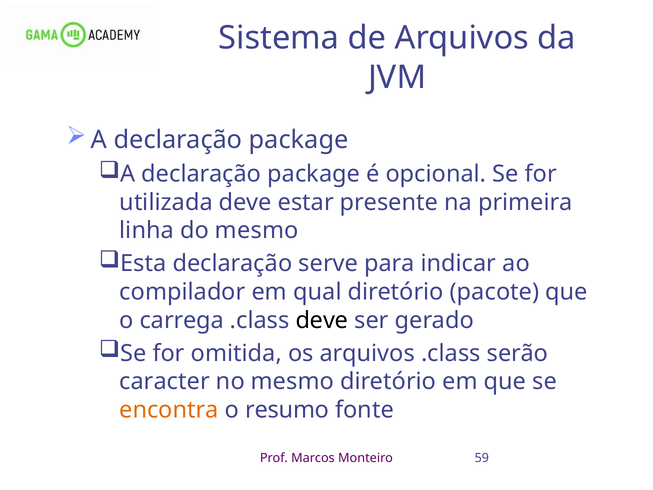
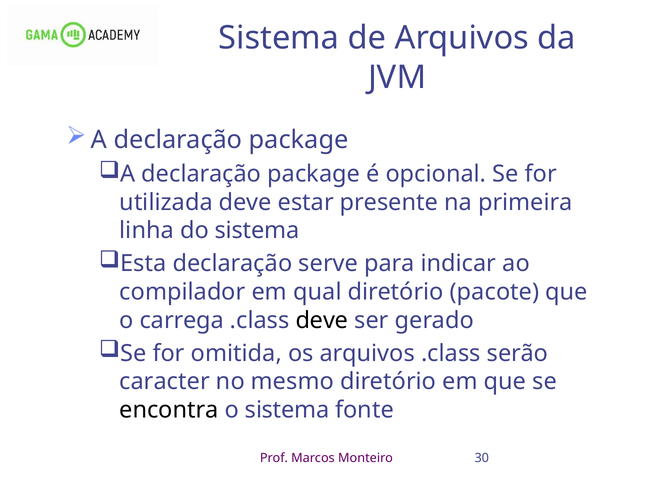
do mesmo: mesmo -> sistema
encontra colour: orange -> black
o resumo: resumo -> sistema
59: 59 -> 30
